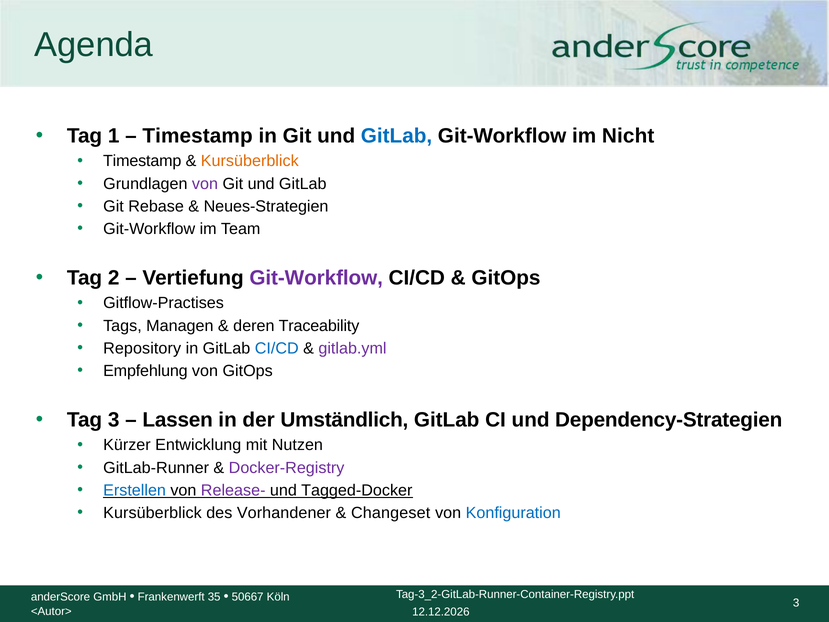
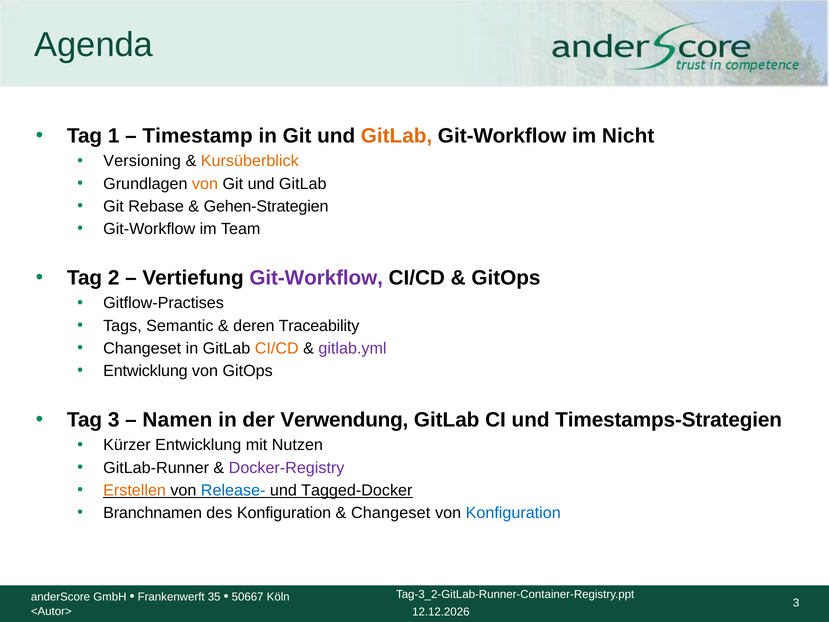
GitLab at (397, 136) colour: blue -> orange
Timestamp at (142, 161): Timestamp -> Versioning
von at (205, 184) colour: purple -> orange
Neues-Strategien: Neues-Strategien -> Gehen-Strategien
Managen: Managen -> Semantic
Repository at (142, 348): Repository -> Changeset
CI/CD at (277, 348) colour: blue -> orange
Empfehlung at (145, 371): Empfehlung -> Entwicklung
Lassen: Lassen -> Namen
Umständlich: Umständlich -> Verwendung
Dependency-Strategien: Dependency-Strategien -> Timestamps-Strategien
Erstellen colour: blue -> orange
Release- colour: purple -> blue
Kursüberblick at (152, 513): Kursüberblick -> Branchnamen
des Vorhandener: Vorhandener -> Konfiguration
